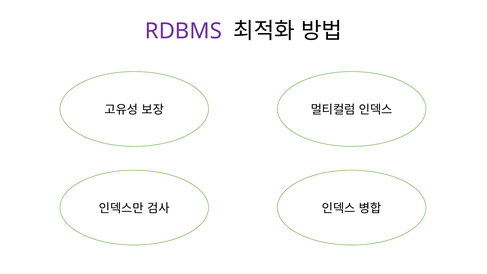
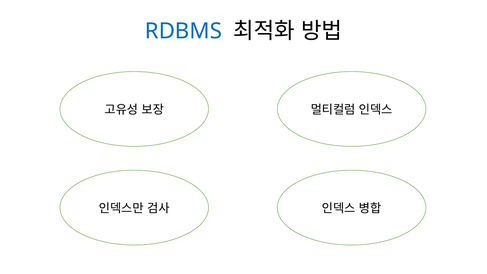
RDBMS colour: purple -> blue
